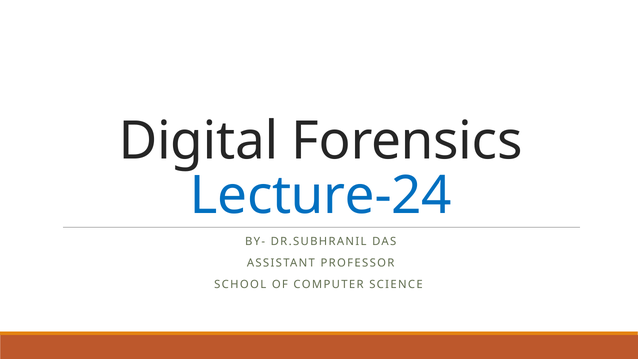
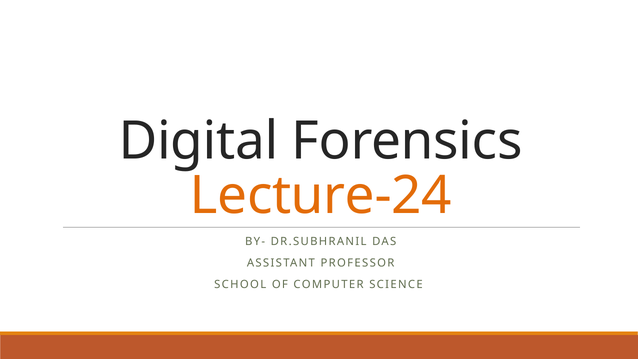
Lecture-24 colour: blue -> orange
